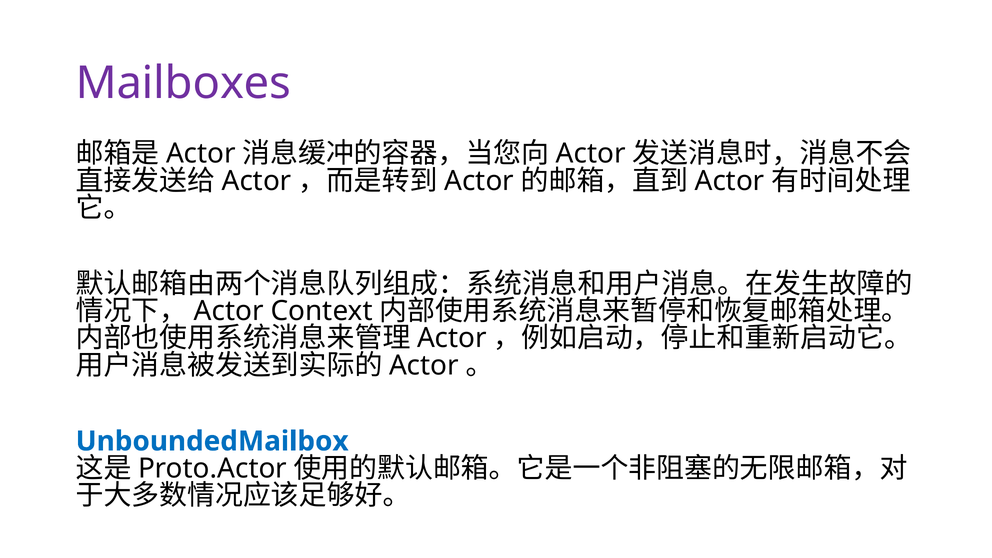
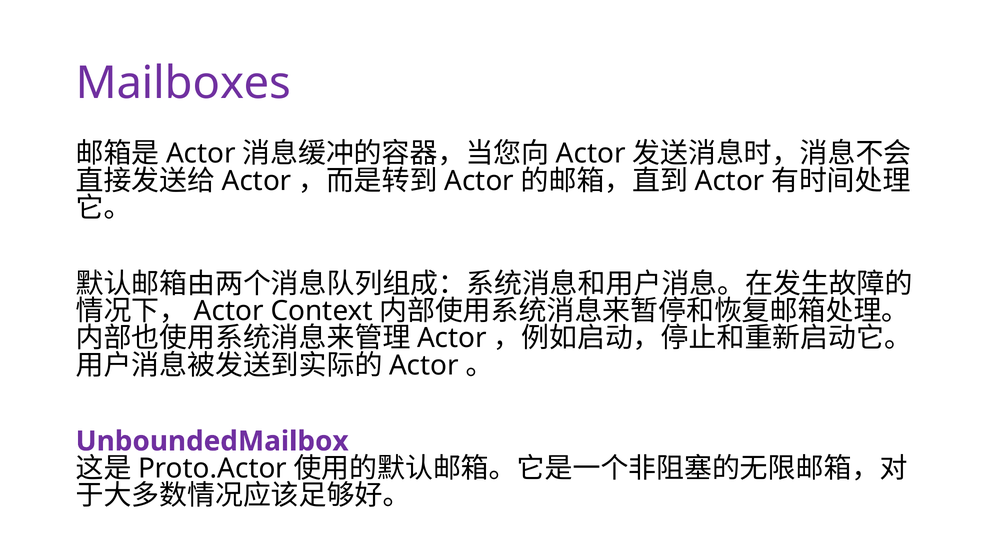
UnboundedMailbox colour: blue -> purple
